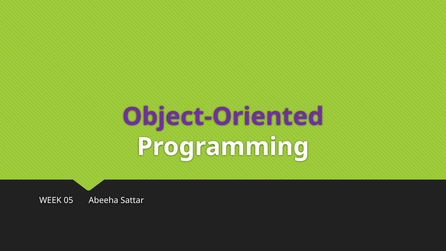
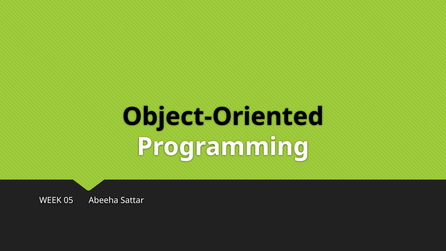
Object-Oriented colour: purple -> black
